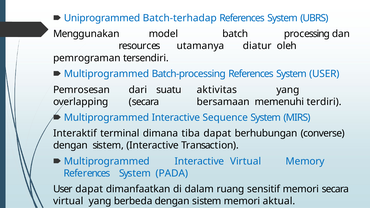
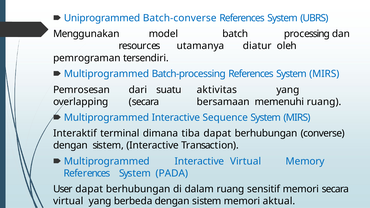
Batch-terhadap: Batch-terhadap -> Batch-converse
References System USER: USER -> MIRS
memenuhi terdiri: terdiri -> ruang
User dapat dimanfaatkan: dimanfaatkan -> berhubungan
